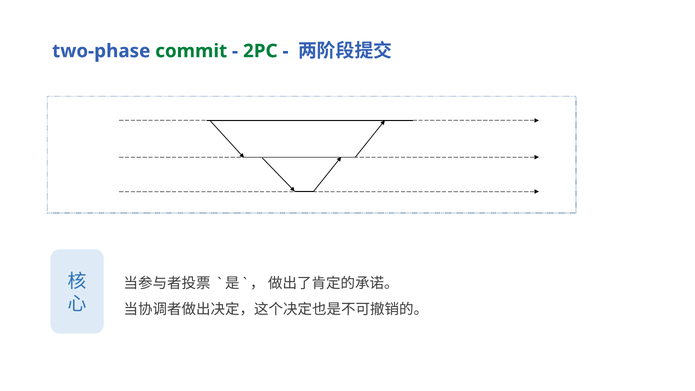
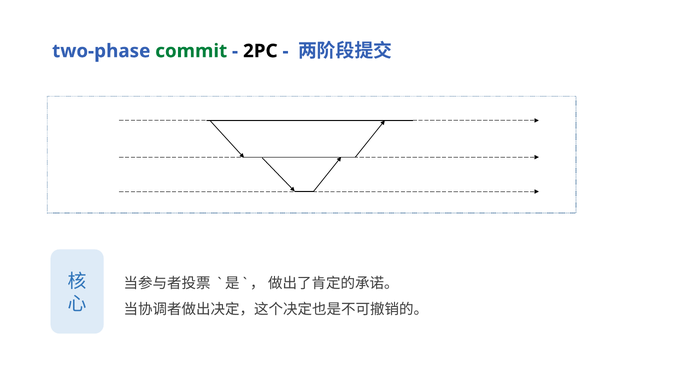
2PC colour: green -> black
